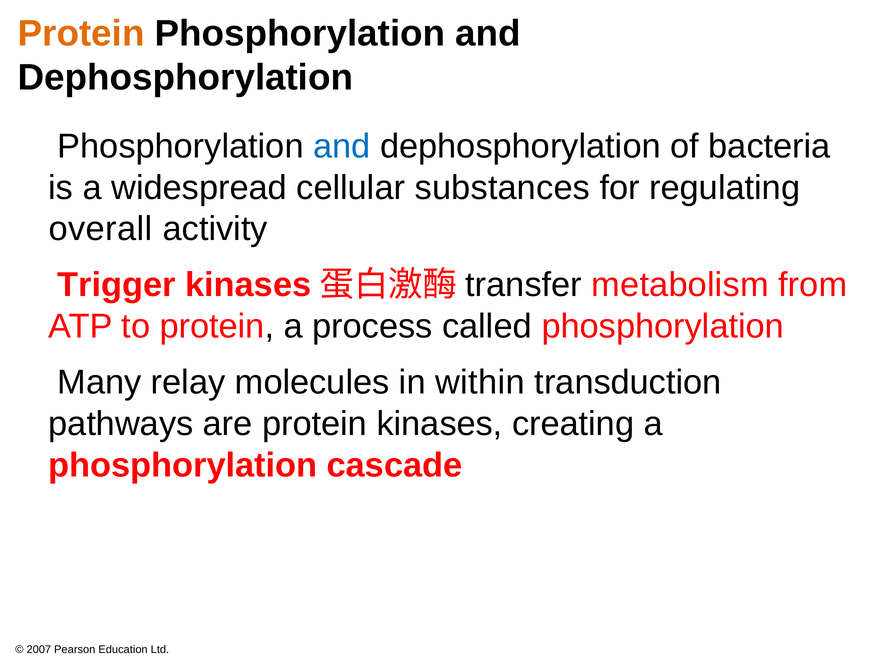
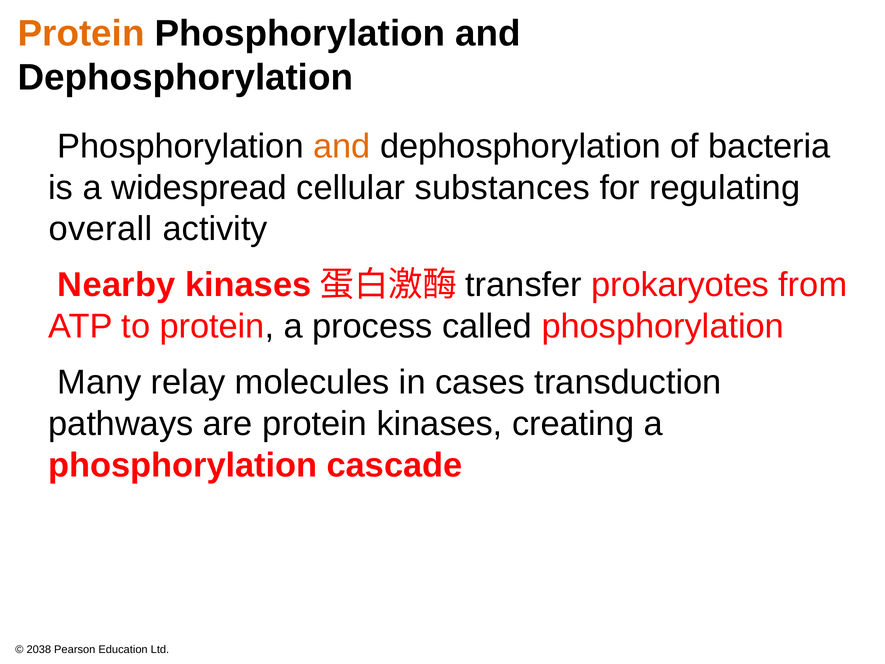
and at (342, 146) colour: blue -> orange
Trigger: Trigger -> Nearby
metabolism: metabolism -> prokaryotes
within: within -> cases
2007: 2007 -> 2038
